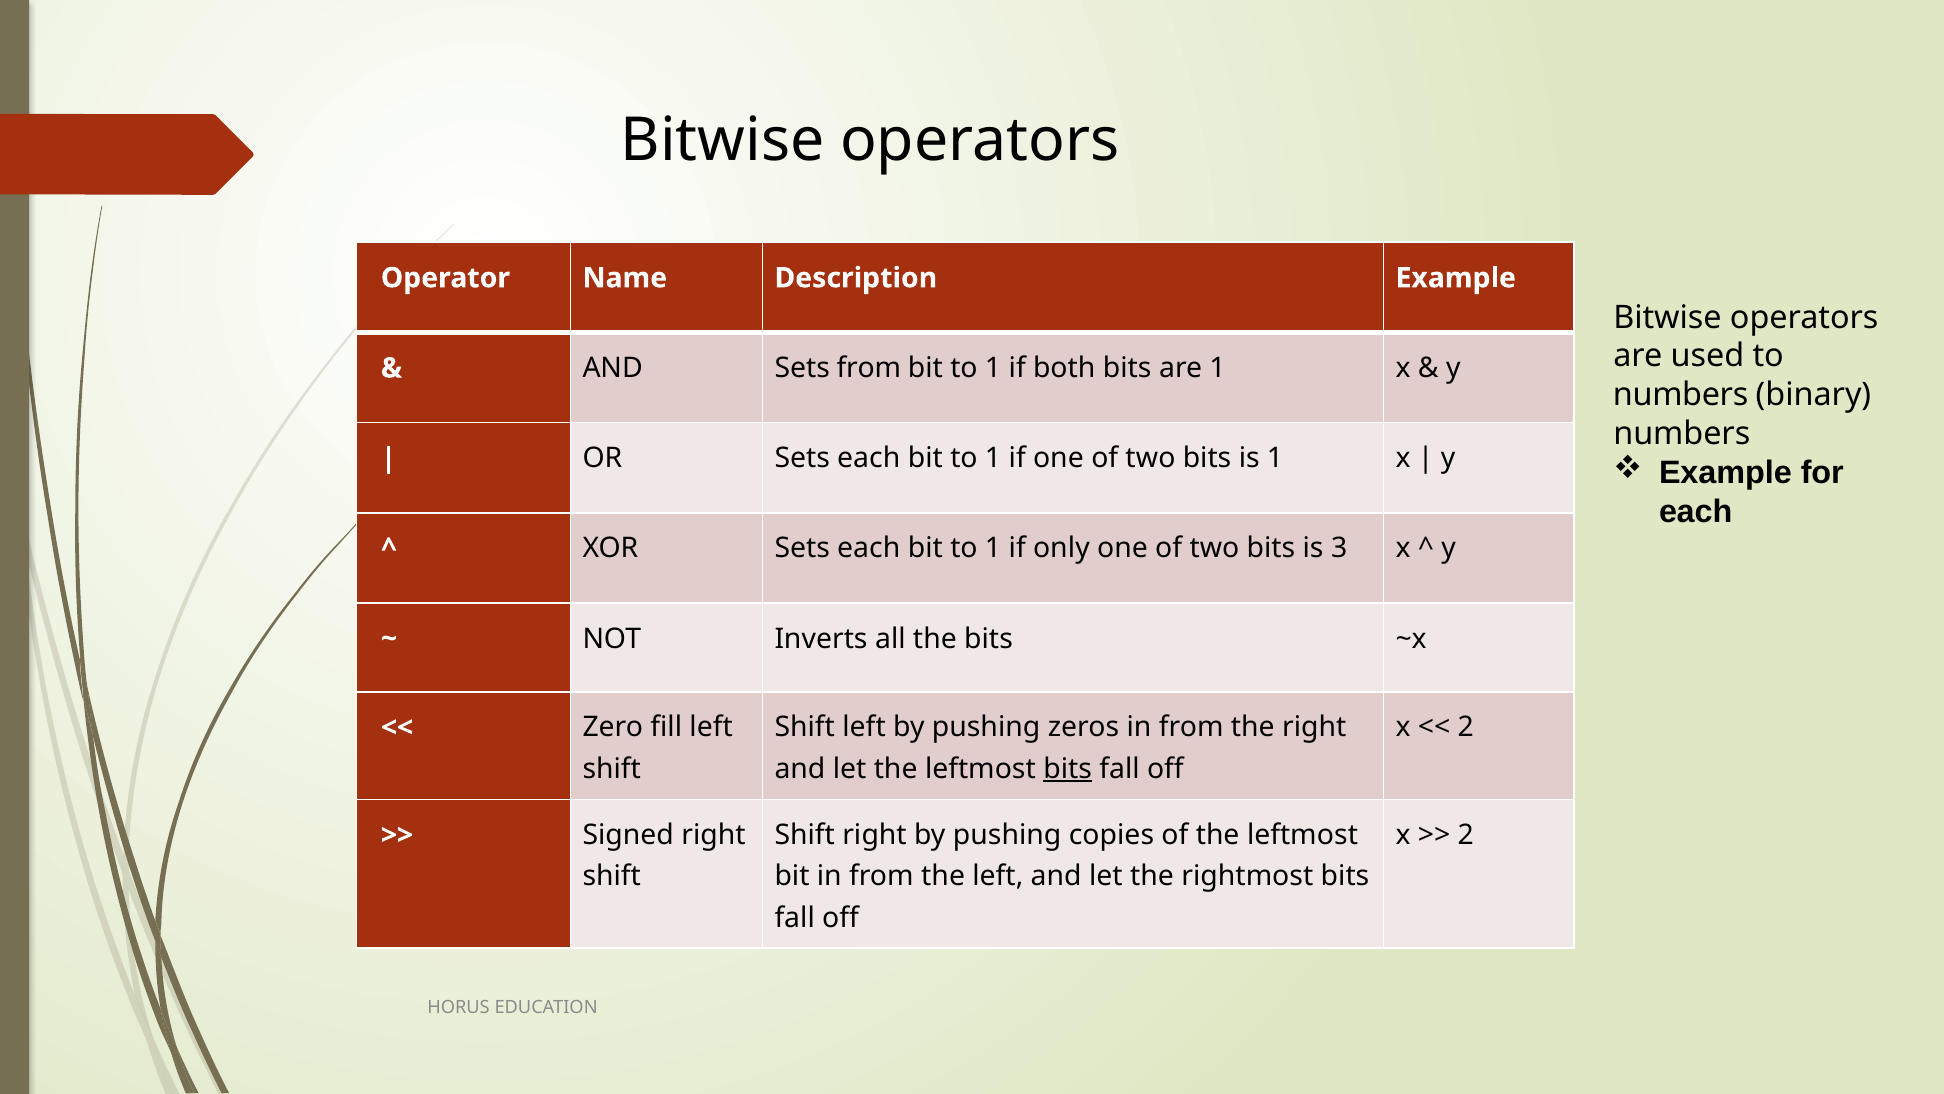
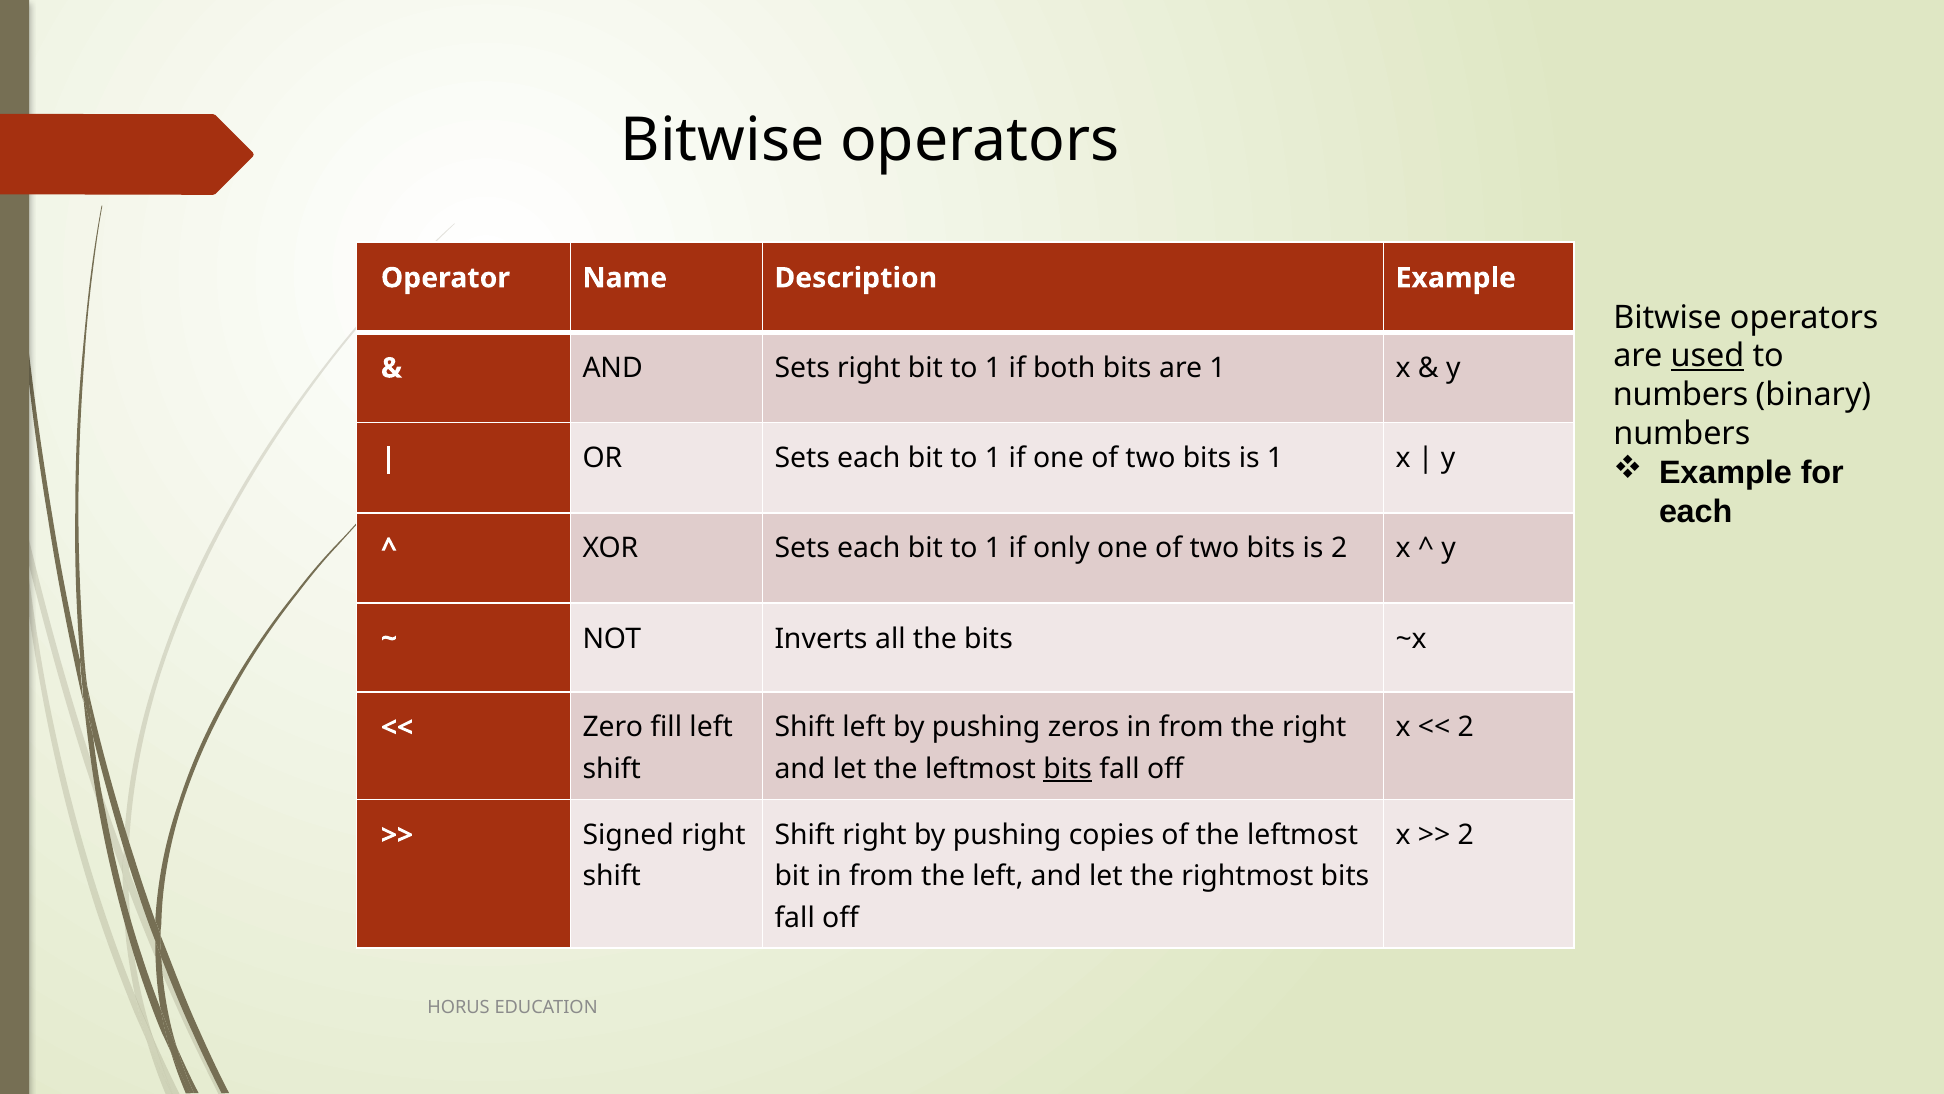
used underline: none -> present
Sets from: from -> right
is 3: 3 -> 2
